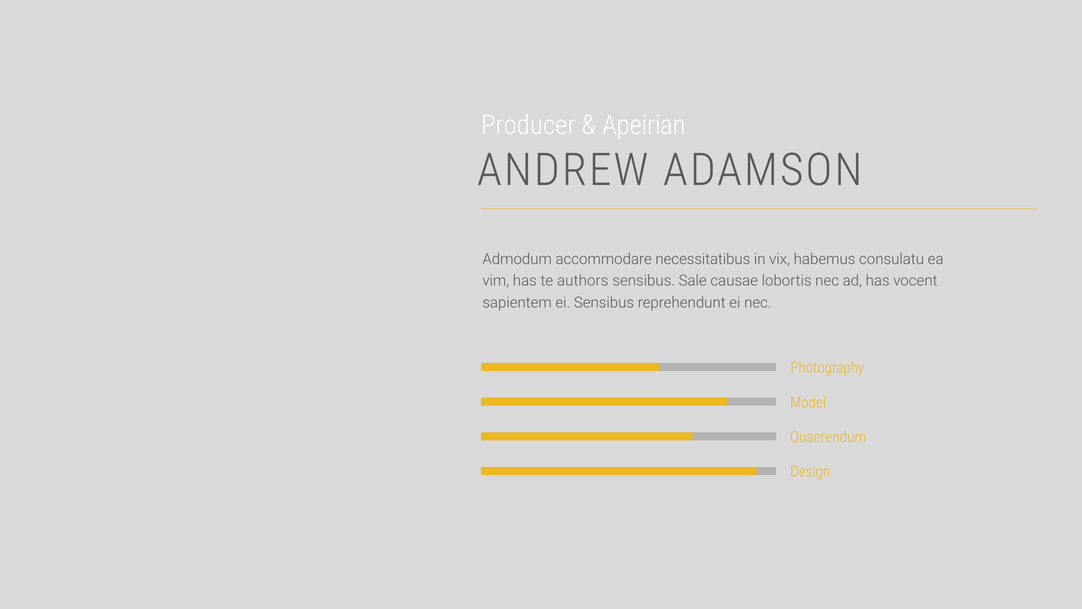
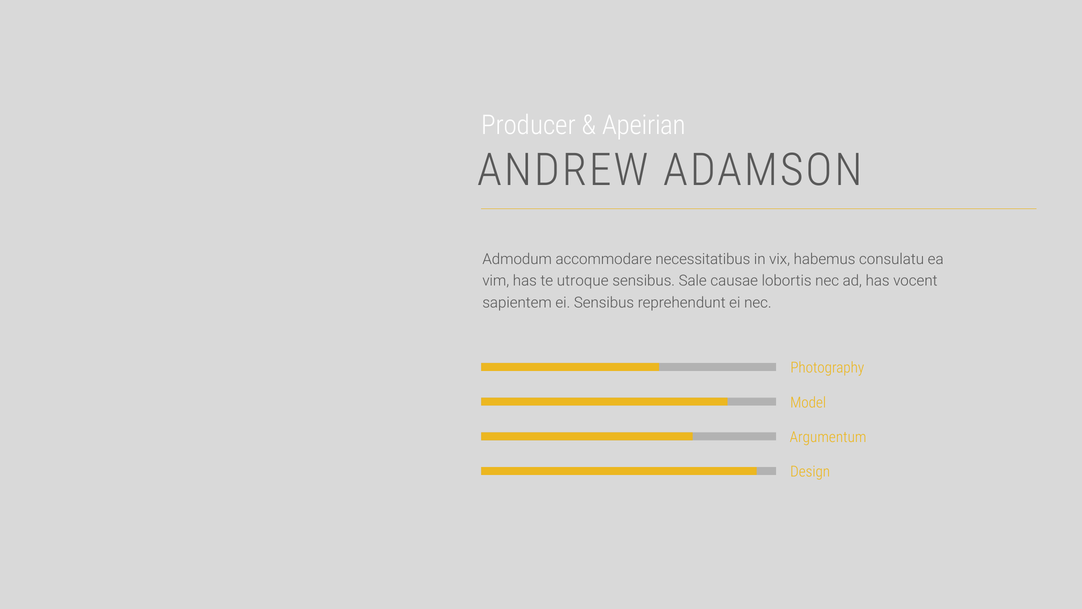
authors: authors -> utroque
Quaerendum: Quaerendum -> Argumentum
